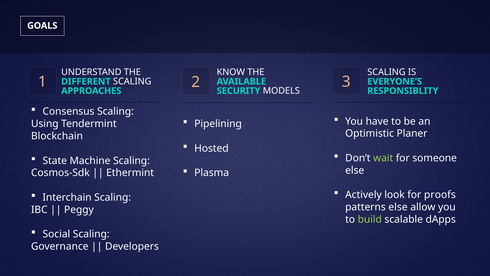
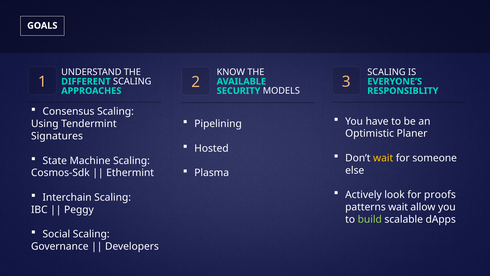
Blockchain: Blockchain -> Signatures
wait at (383, 158) colour: light green -> yellow
patterns else: else -> wait
